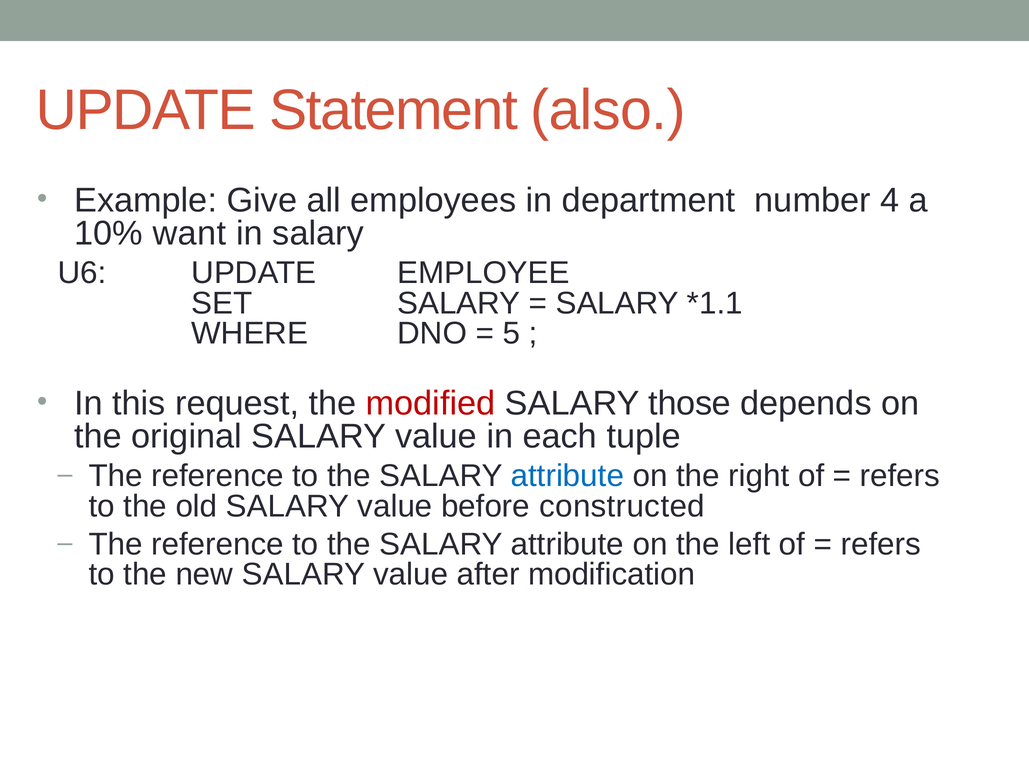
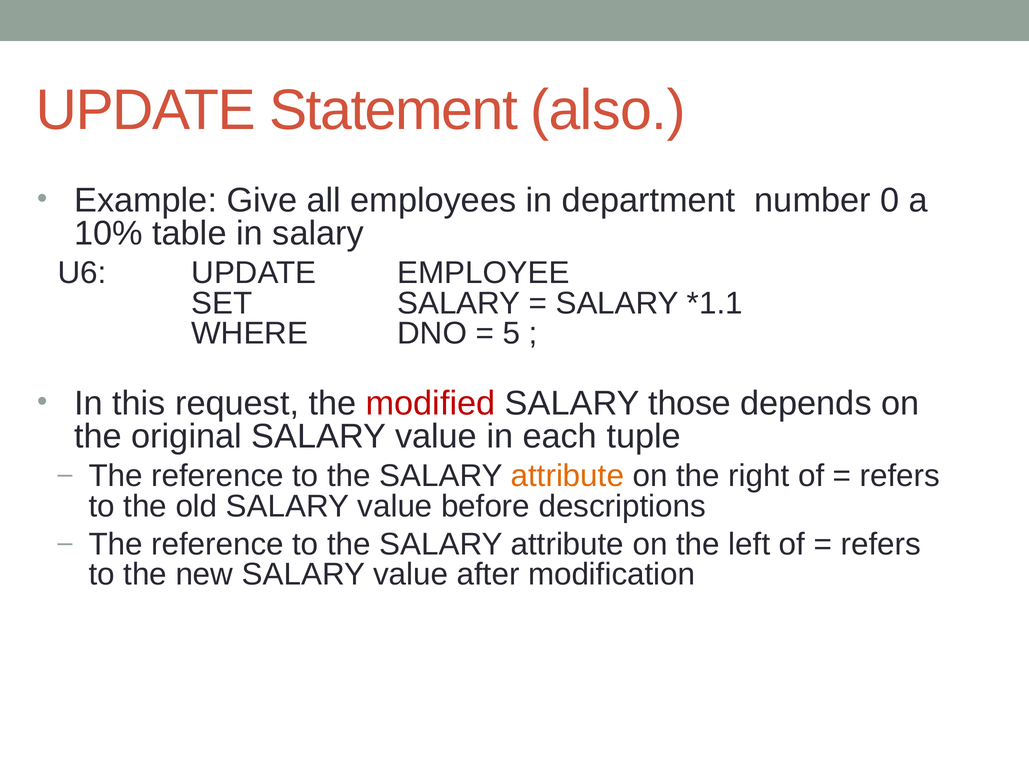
4: 4 -> 0
want: want -> table
attribute at (567, 476) colour: blue -> orange
constructed: constructed -> descriptions
